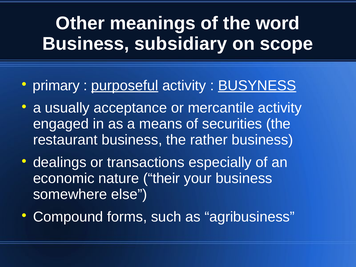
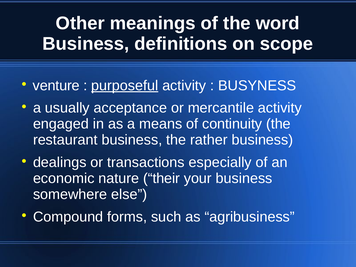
subsidiary: subsidiary -> definitions
primary: primary -> venture
BUSYNESS underline: present -> none
securities: securities -> continuity
